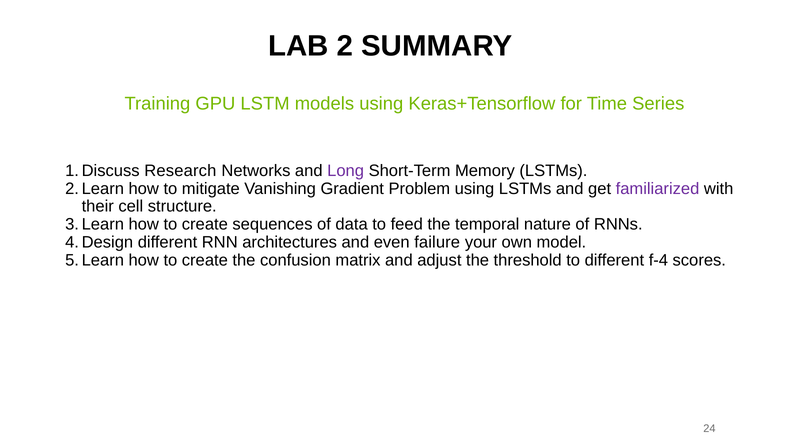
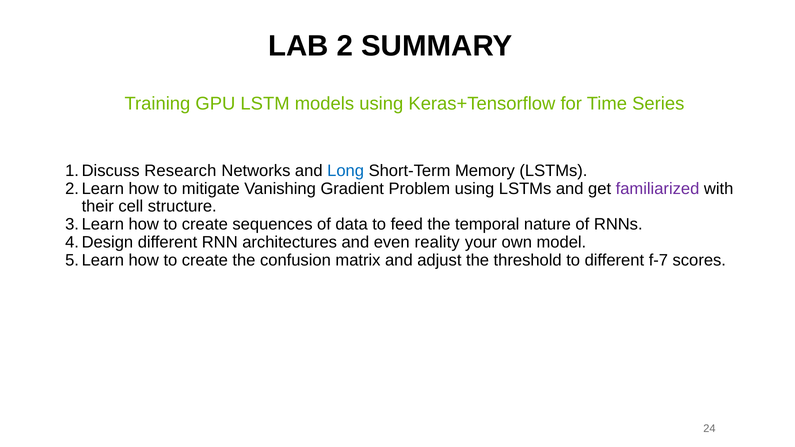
Long colour: purple -> blue
failure: failure -> reality
f-4: f-4 -> f-7
